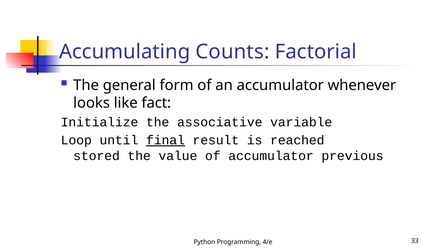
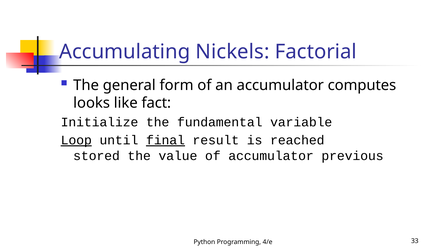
Counts: Counts -> Nickels
whenever: whenever -> computes
associative: associative -> fundamental
Loop underline: none -> present
